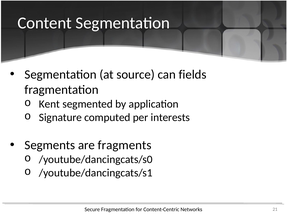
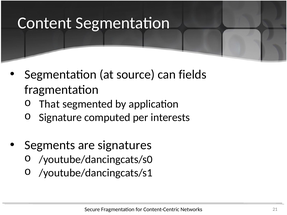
Kent: Kent -> That
fragments: fragments -> signatures
